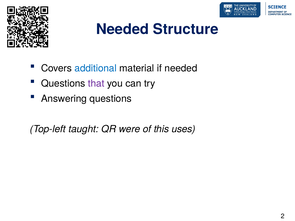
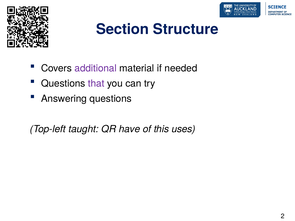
Needed at (122, 29): Needed -> Section
additional colour: blue -> purple
were: were -> have
